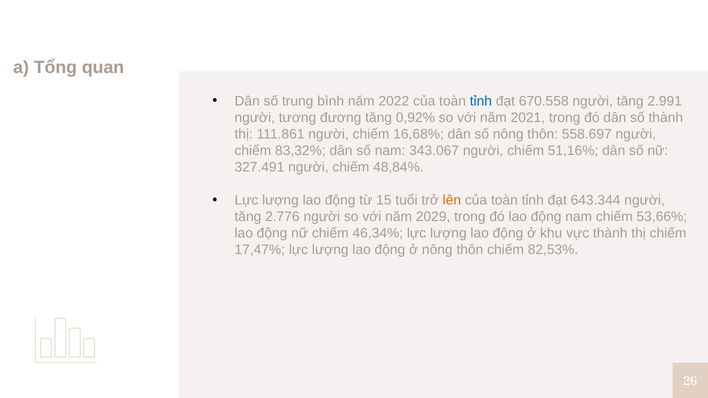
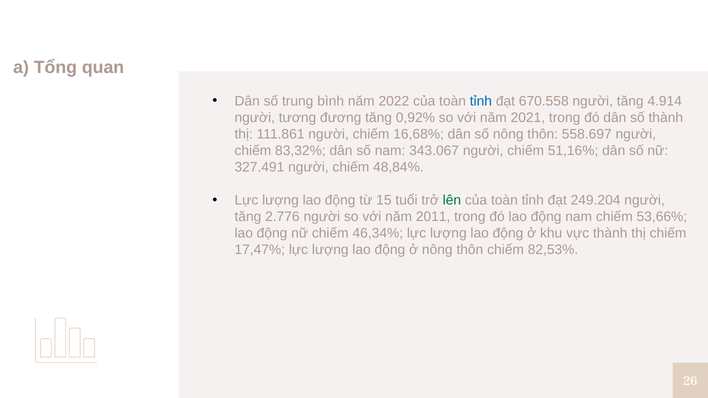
2.991: 2.991 -> 4.914
lên colour: orange -> green
643.344: 643.344 -> 249.204
2029: 2029 -> 2011
